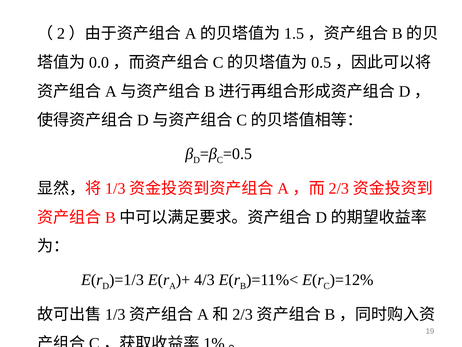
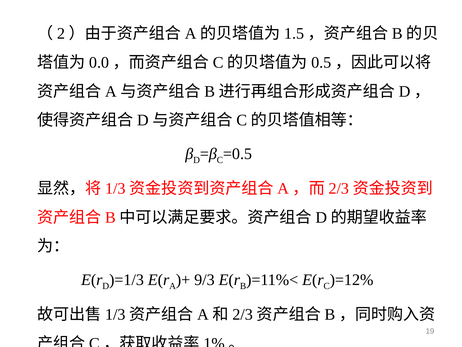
4/3: 4/3 -> 9/3
